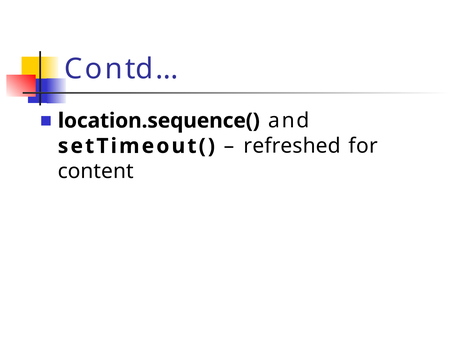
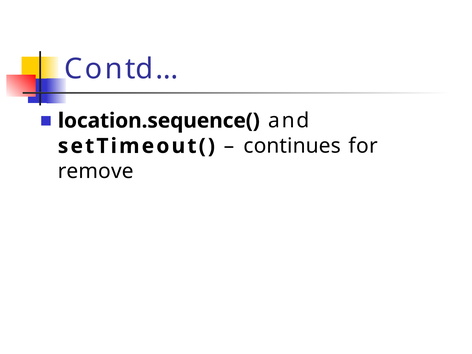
refreshed: refreshed -> continues
content: content -> remove
